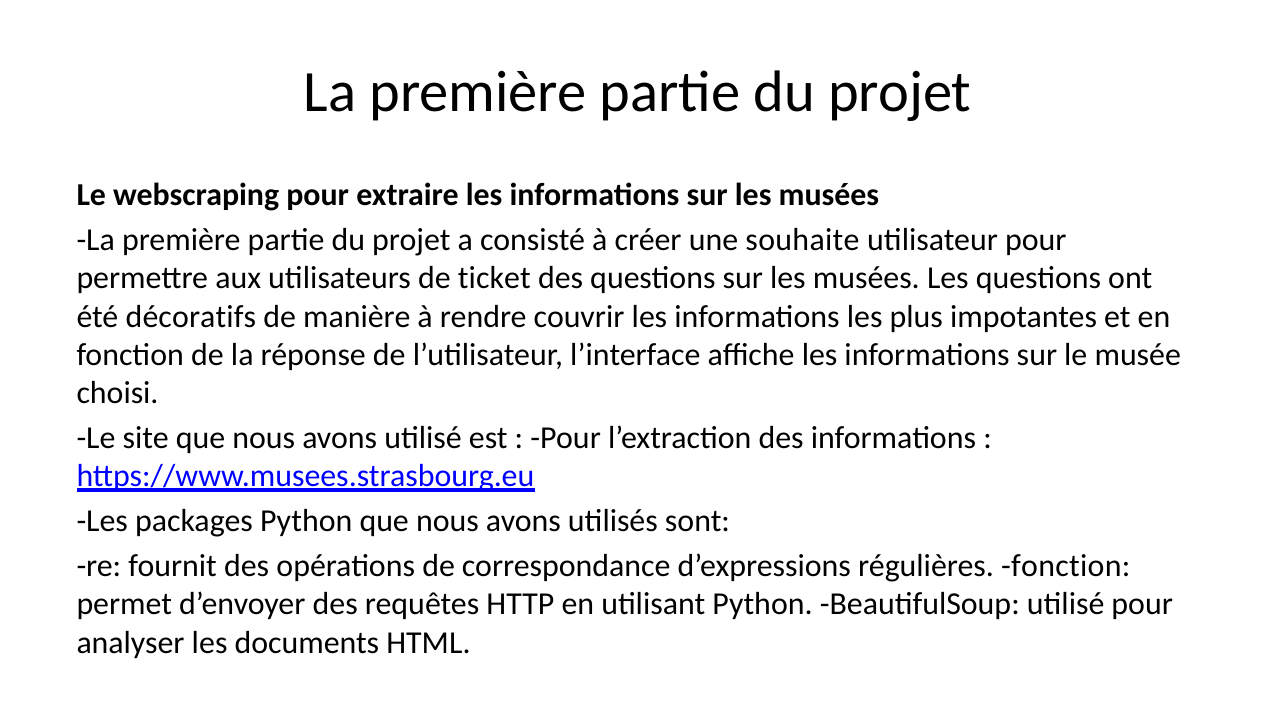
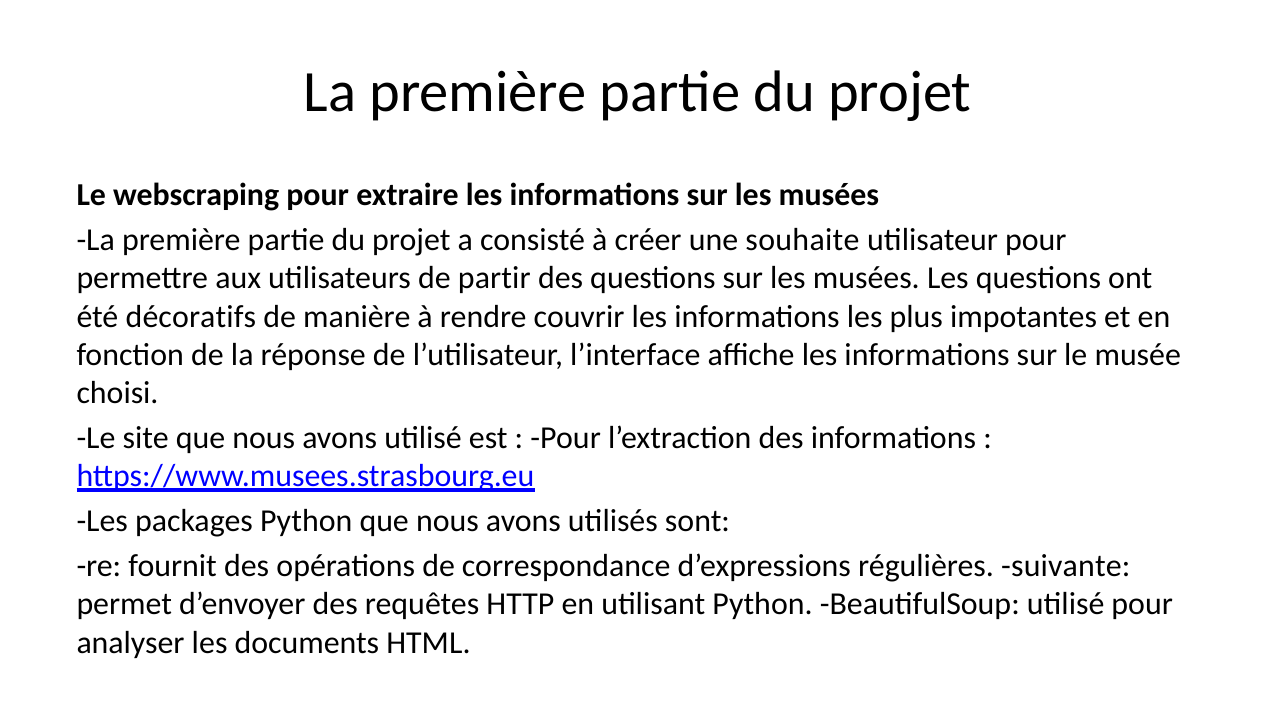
ticket: ticket -> partir
régulières fonction: fonction -> suivante
